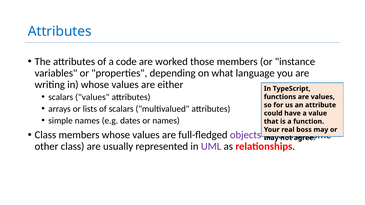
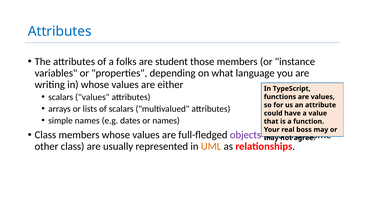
code: code -> folks
worked: worked -> student
UML colour: purple -> orange
